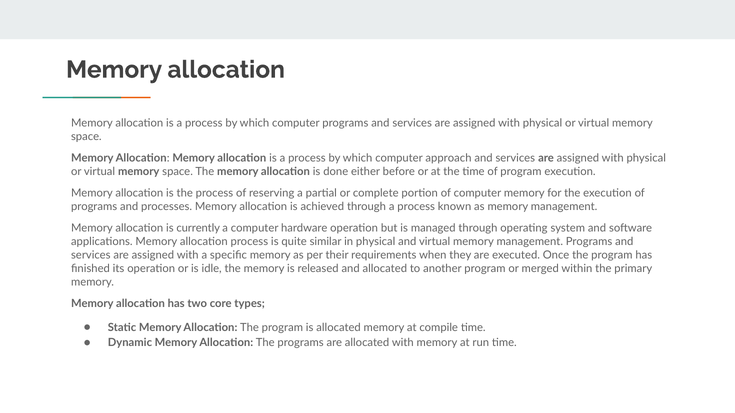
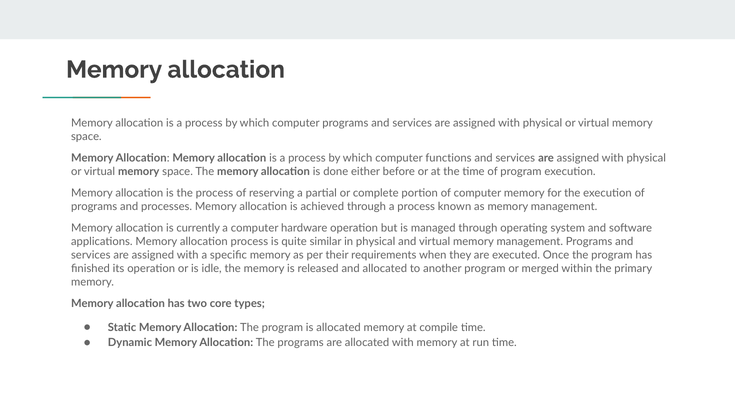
approach: approach -> functions
